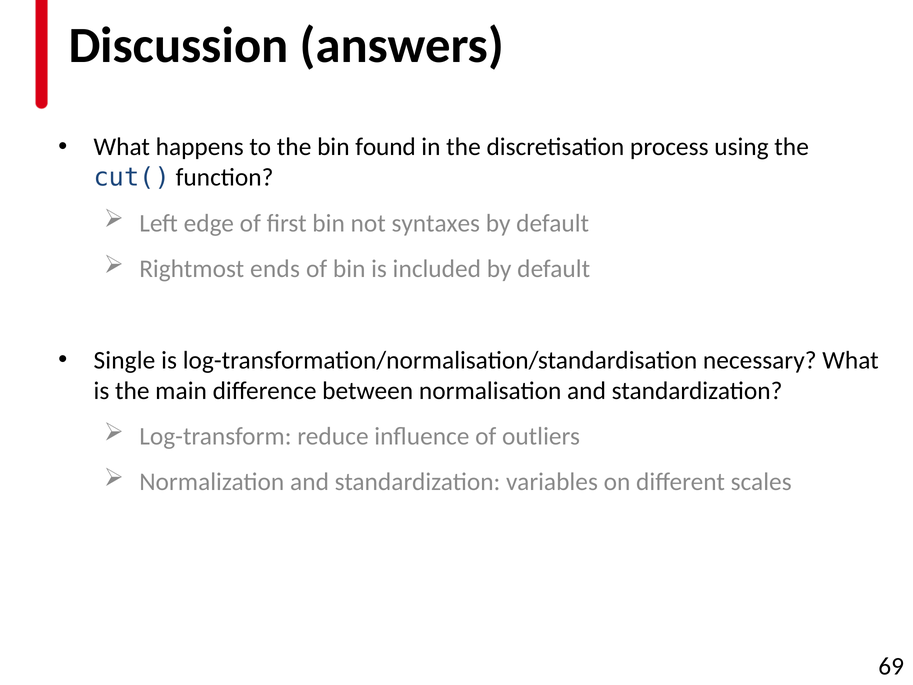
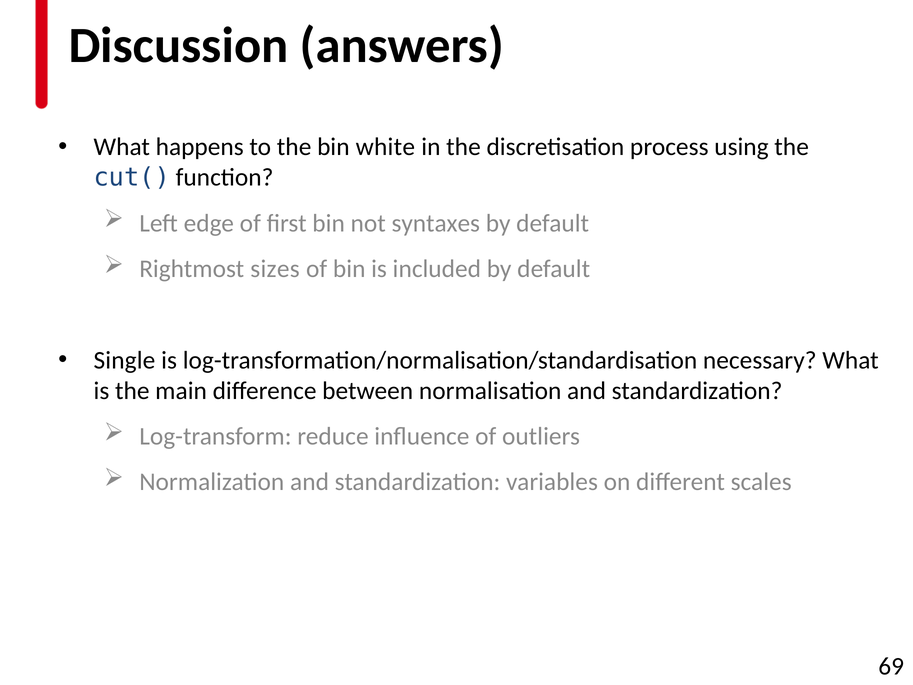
found: found -> white
ends: ends -> sizes
